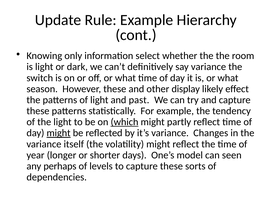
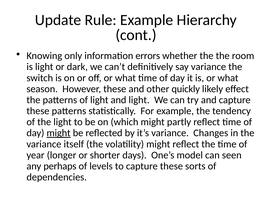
select: select -> errors
display: display -> quickly
and past: past -> light
which underline: present -> none
